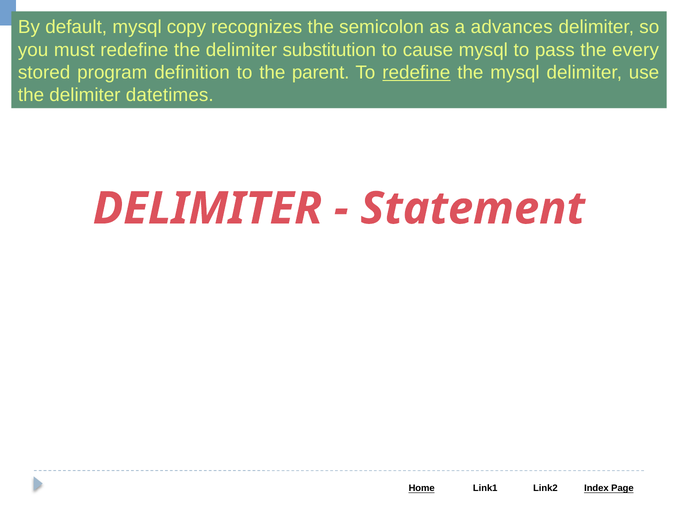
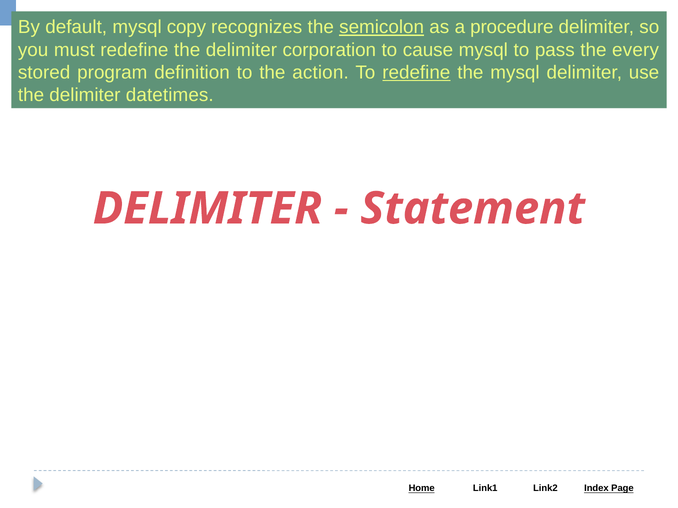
semicolon underline: none -> present
advances: advances -> procedure
substitution: substitution -> corporation
parent: parent -> action
